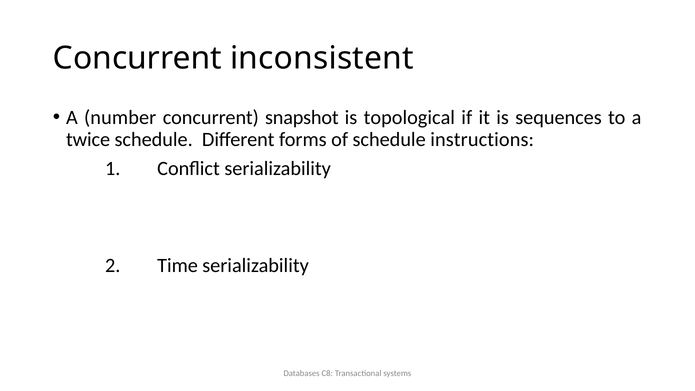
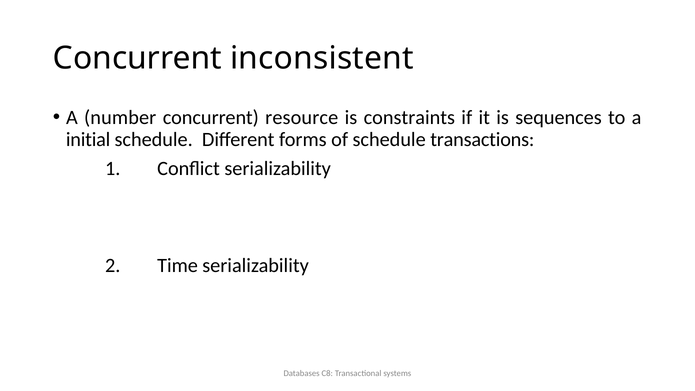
snapshot: snapshot -> resource
topological: topological -> constraints
twice: twice -> initial
instructions: instructions -> transactions
